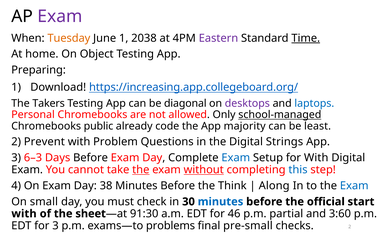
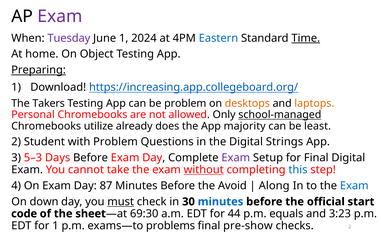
Tuesday colour: orange -> purple
2038: 2038 -> 2024
Eastern colour: purple -> blue
Preparing underline: none -> present
be diagonal: diagonal -> problem
desktops colour: purple -> orange
laptops colour: blue -> orange
public: public -> utilize
code: code -> does
Prevent: Prevent -> Student
6–3: 6–3 -> 5–3
Exam at (236, 158) colour: blue -> purple
for With: With -> Final
the at (141, 170) underline: present -> none
38: 38 -> 87
Think: Think -> Avoid
small: small -> down
must underline: none -> present
with at (24, 214): with -> code
91:30: 91:30 -> 69:30
46: 46 -> 44
partial: partial -> equals
3:60: 3:60 -> 3:23
for 3: 3 -> 1
pre-small: pre-small -> pre-show
